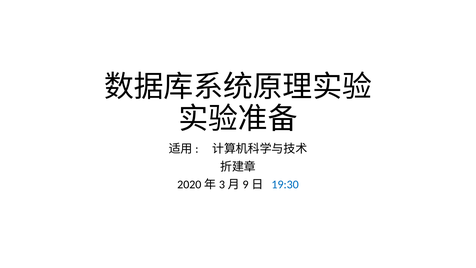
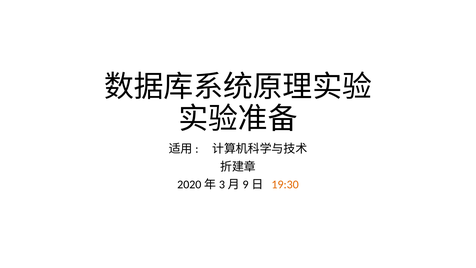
19:30 colour: blue -> orange
